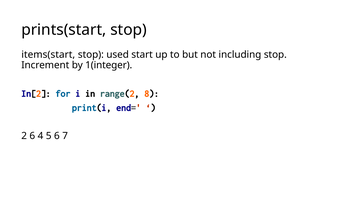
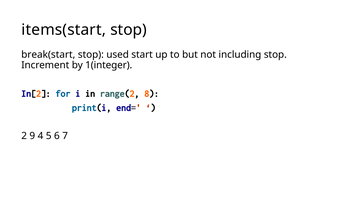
prints(start: prints(start -> items(start
items(start: items(start -> break(start
2 6: 6 -> 9
